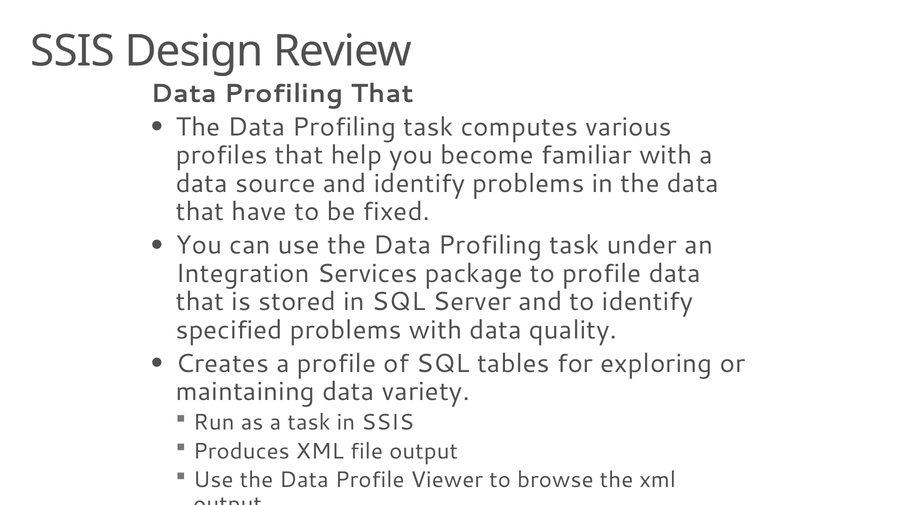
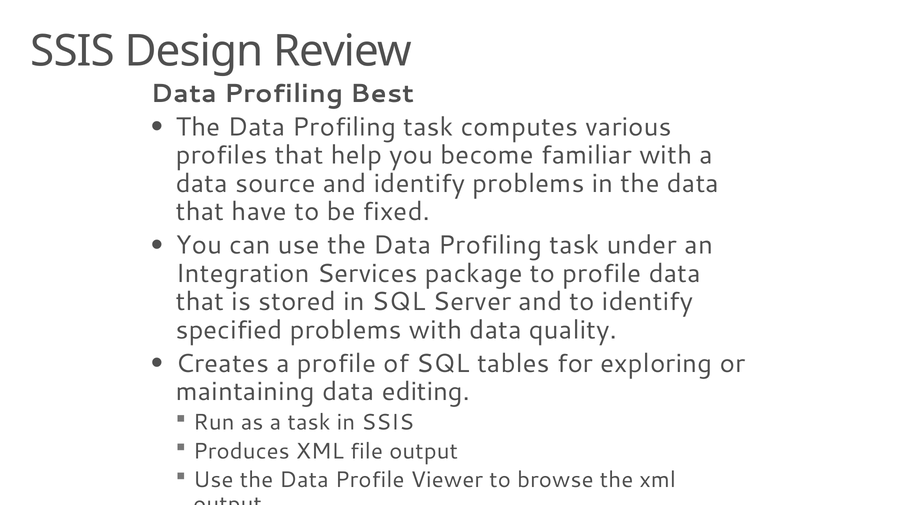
Profiling That: That -> Best
variety: variety -> editing
